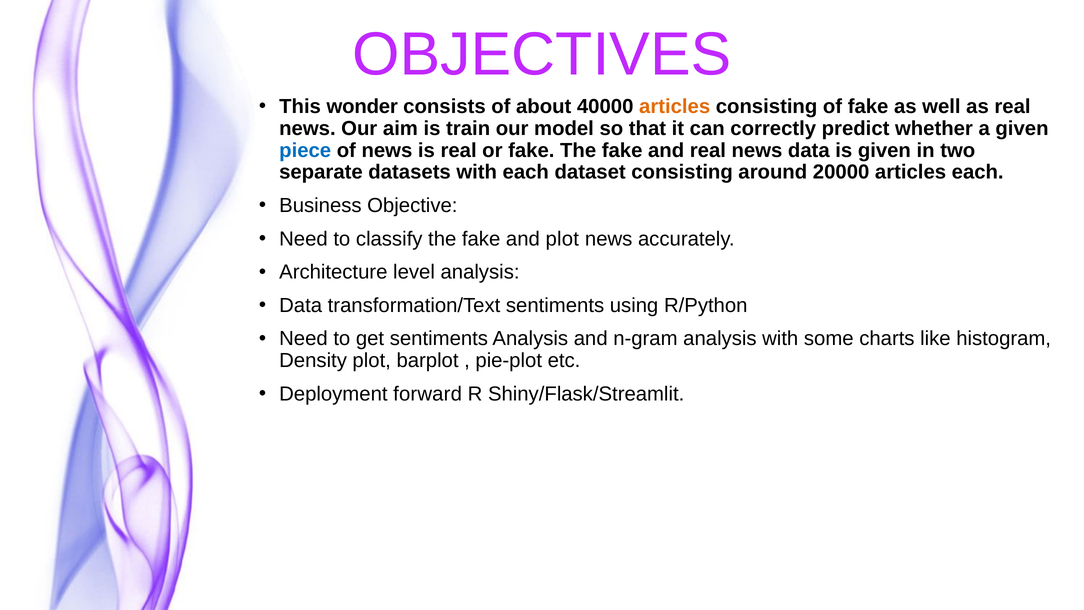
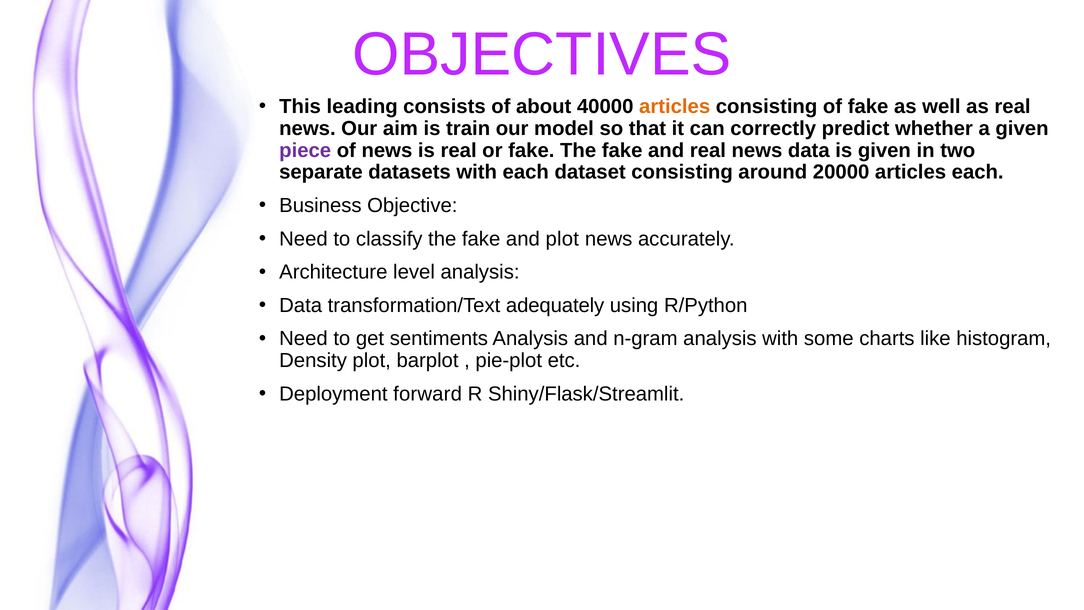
wonder: wonder -> leading
piece colour: blue -> purple
transformation/Text sentiments: sentiments -> adequately
